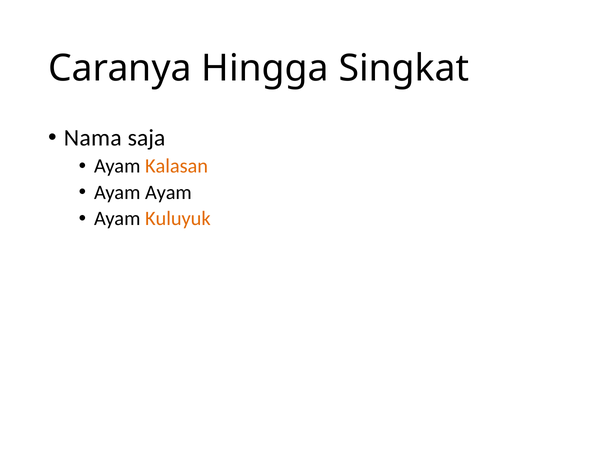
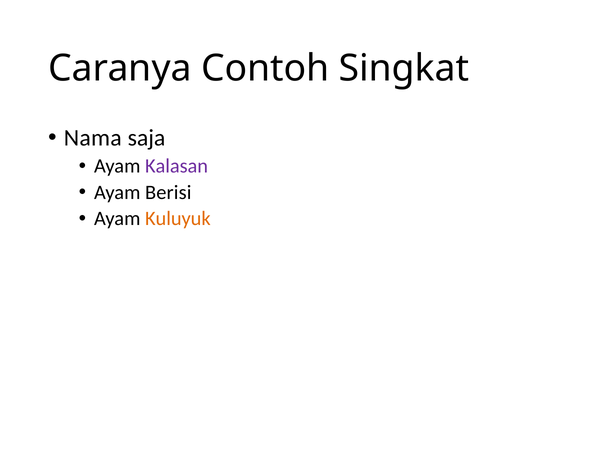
Hingga: Hingga -> Contoh
Kalasan colour: orange -> purple
Ayam Ayam: Ayam -> Berisi
